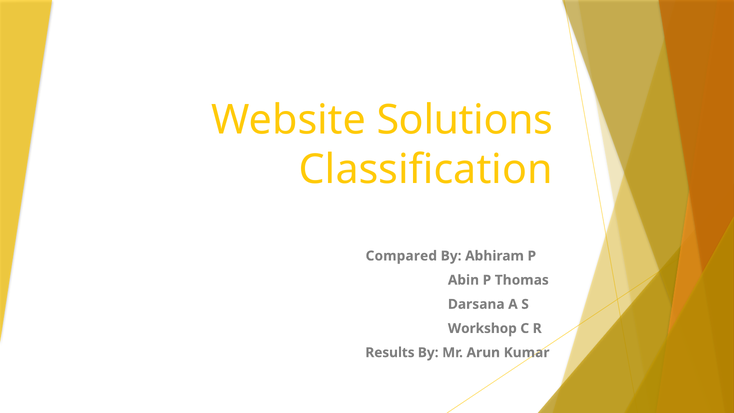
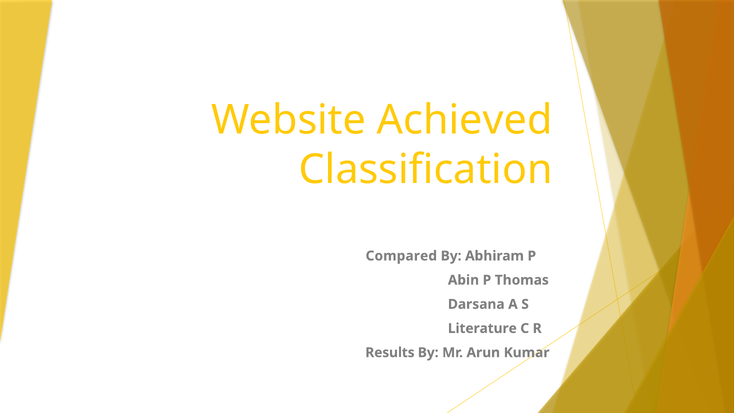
Solutions: Solutions -> Achieved
Workshop: Workshop -> Literature
